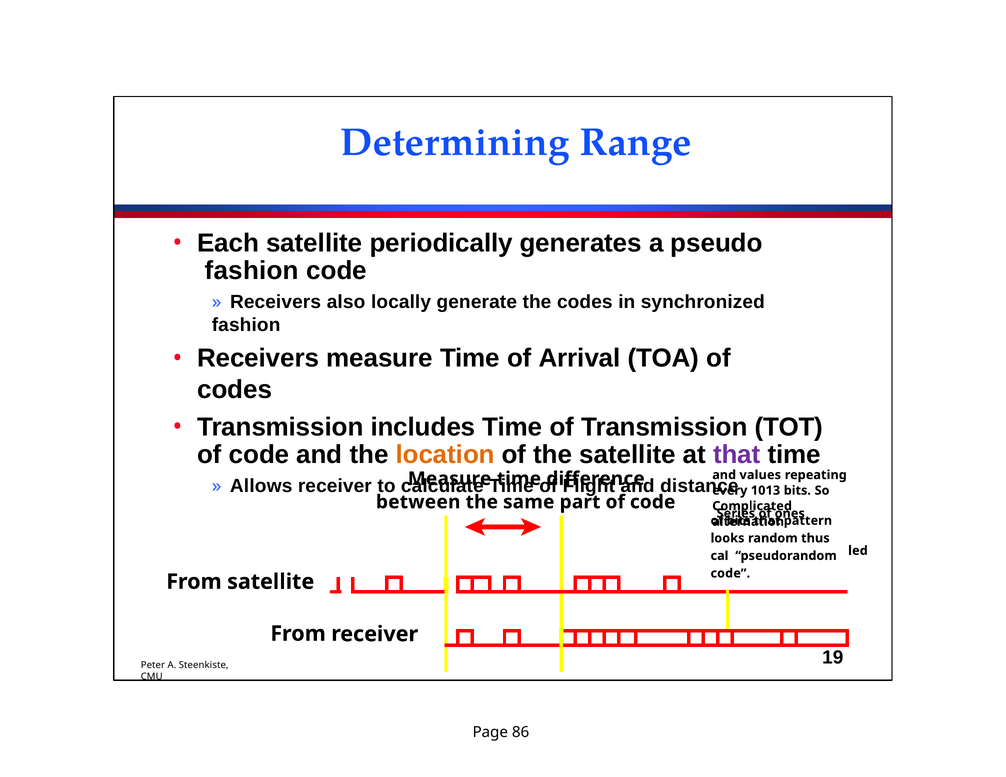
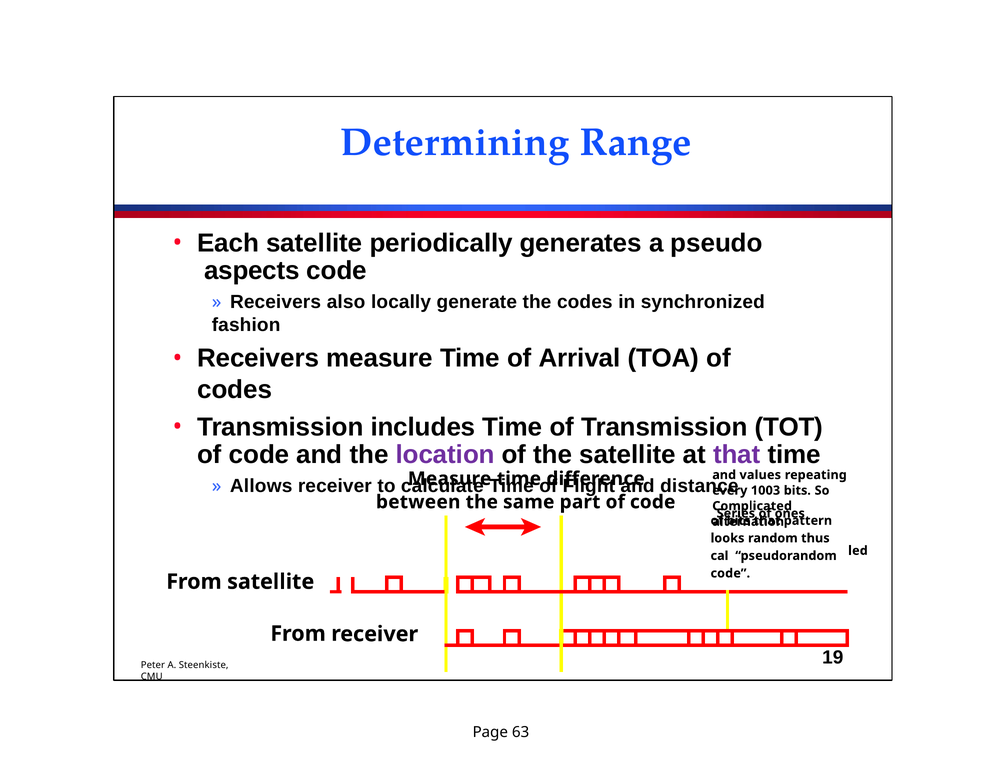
fashion at (252, 271): fashion -> aspects
location colour: orange -> purple
1013: 1013 -> 1003
86: 86 -> 63
